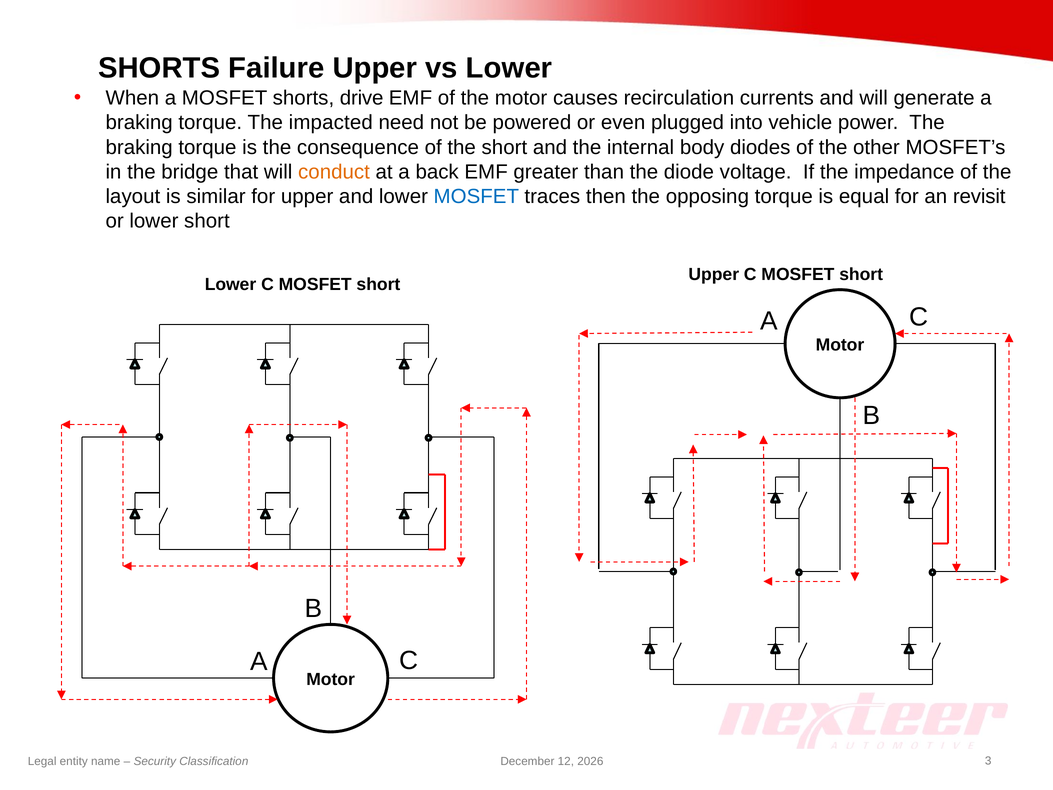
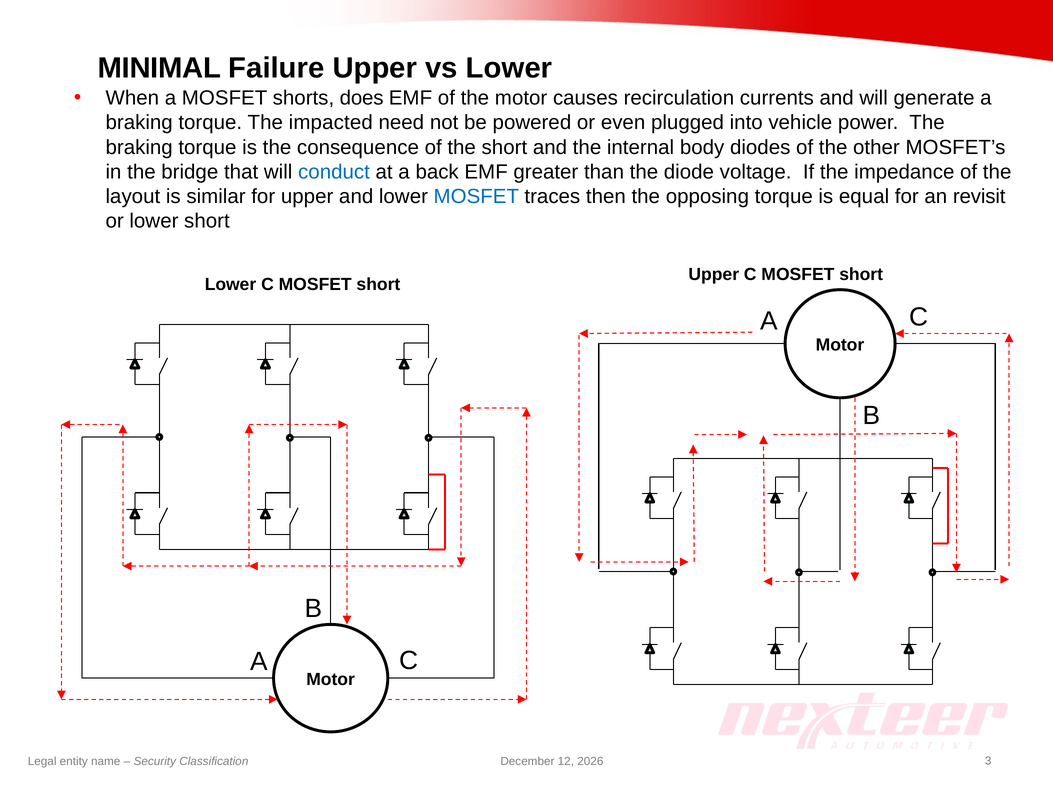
SHORTS at (159, 68): SHORTS -> MINIMAL
drive: drive -> does
conduct colour: orange -> blue
